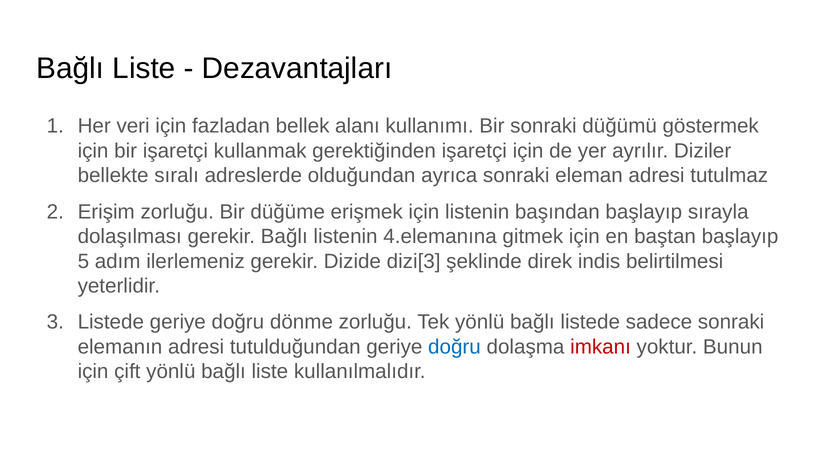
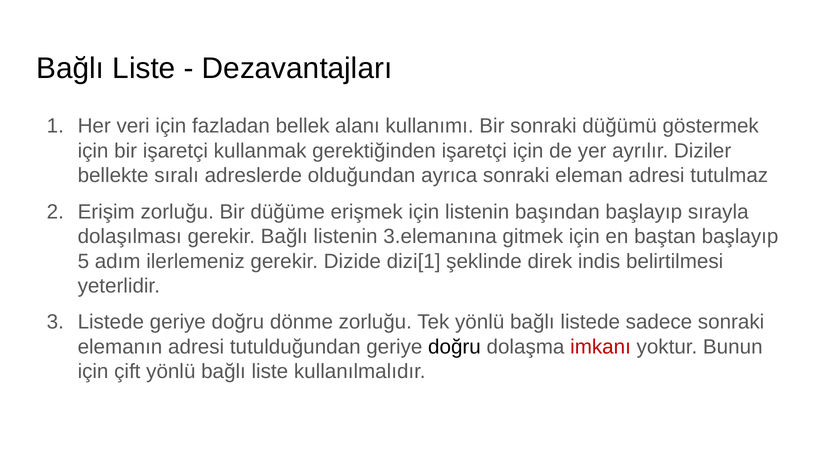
4.elemanına: 4.elemanına -> 3.elemanına
dizi[3: dizi[3 -> dizi[1
doğru at (454, 347) colour: blue -> black
